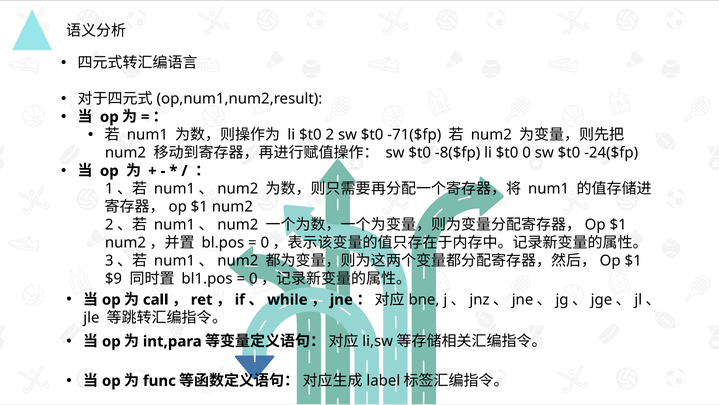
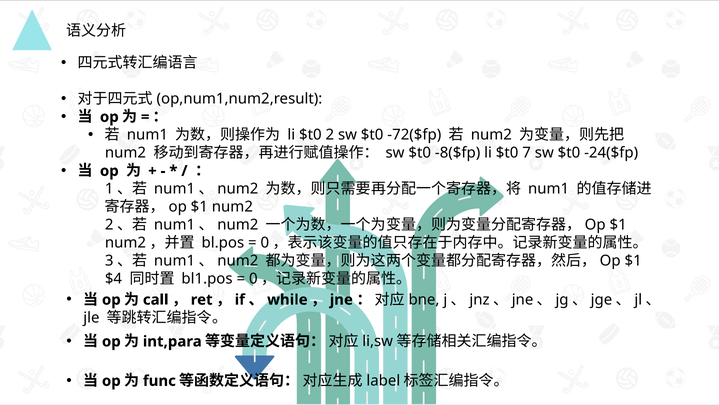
-71($fp: -71($fp -> -72($fp
$t0 0: 0 -> 7
$9: $9 -> $4
